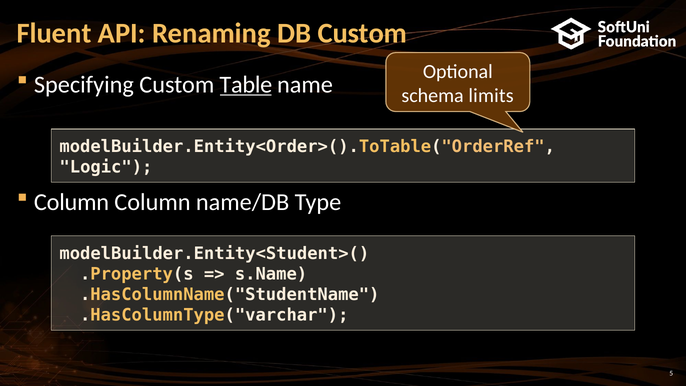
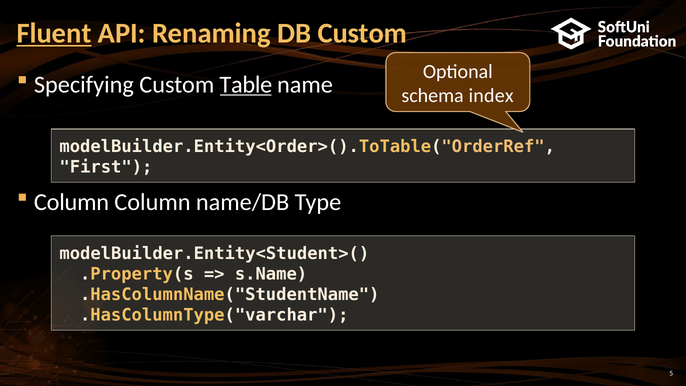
Fluent underline: none -> present
limits: limits -> index
Logic: Logic -> First
